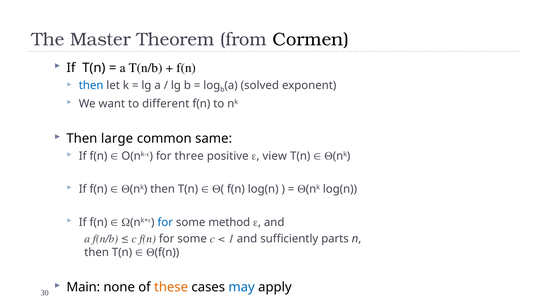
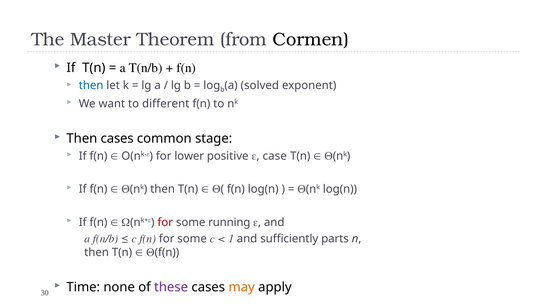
Then large: large -> cases
same: same -> stage
three: three -> lower
view: view -> case
for at (165, 222) colour: blue -> red
method: method -> running
Main: Main -> Time
these colour: orange -> purple
may colour: blue -> orange
